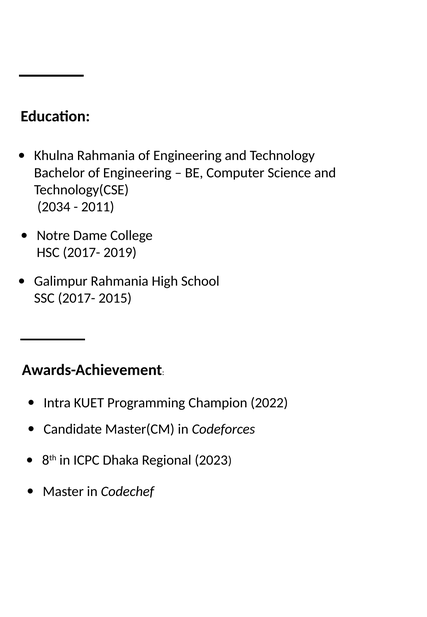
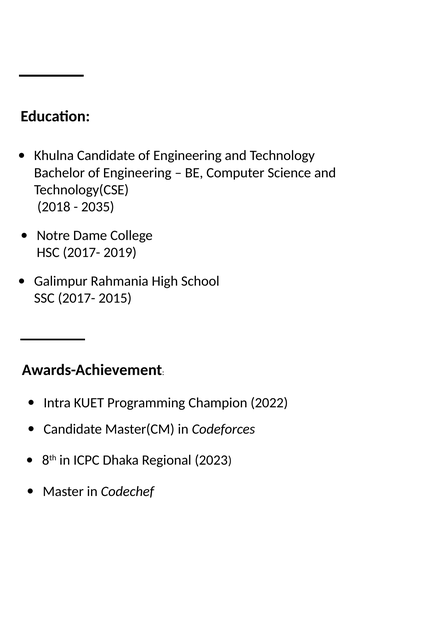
Khulna Rahmania: Rahmania -> Candidate
2034: 2034 -> 2018
2011: 2011 -> 2035
